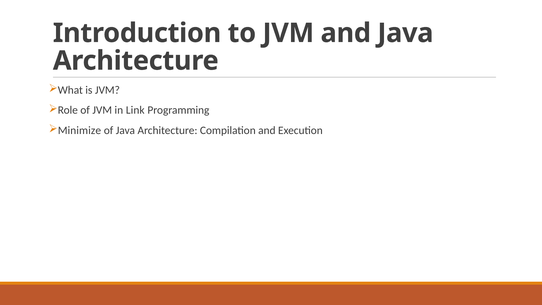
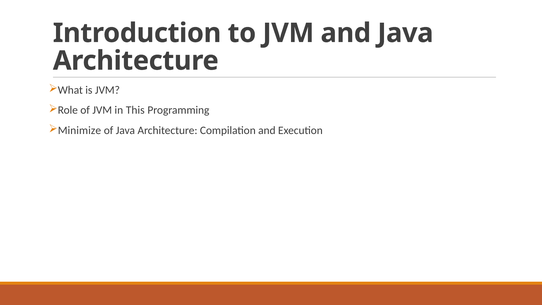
Link: Link -> This
